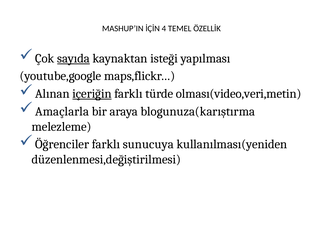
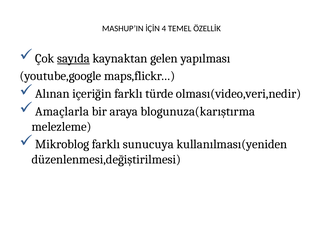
isteği: isteği -> gelen
içeriğin underline: present -> none
olması(video,veri,metin: olması(video,veri,metin -> olması(video,veri,nedir
Öğrenciler: Öğrenciler -> Mikroblog
